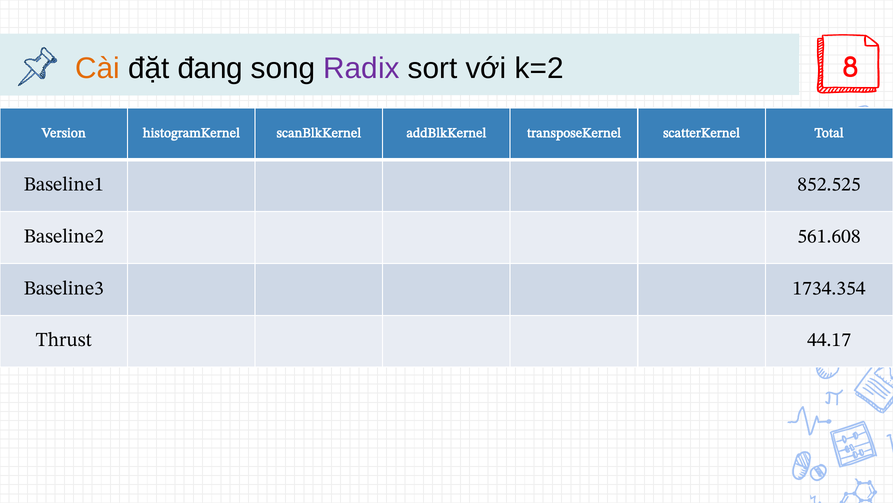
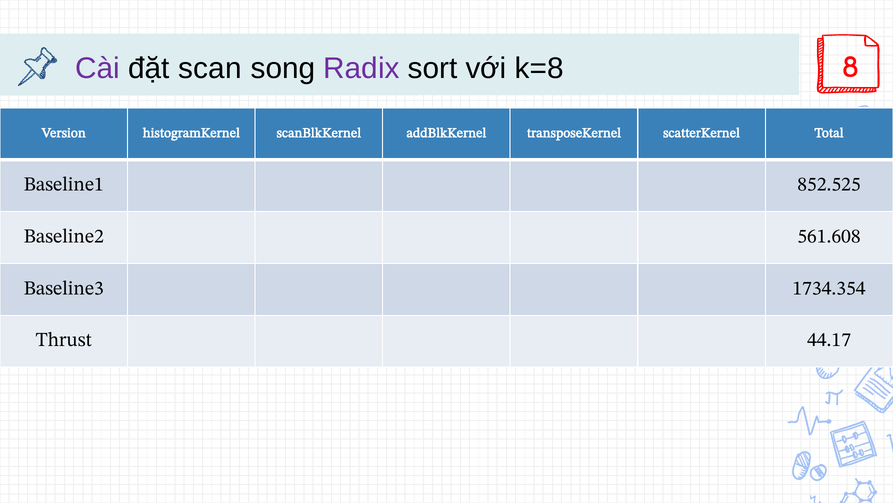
Cài colour: orange -> purple
đang: đang -> scan
k=2: k=2 -> k=8
